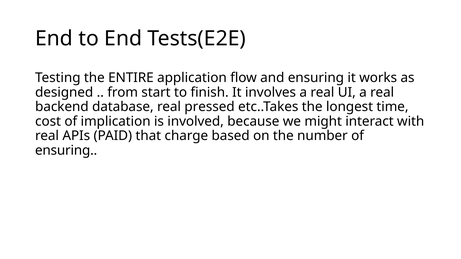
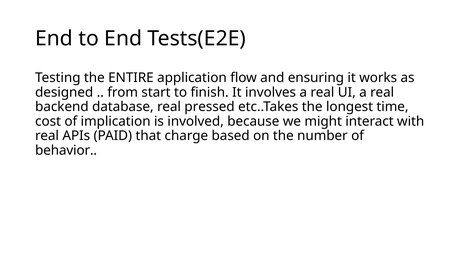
ensuring at (66, 151): ensuring -> behavior
